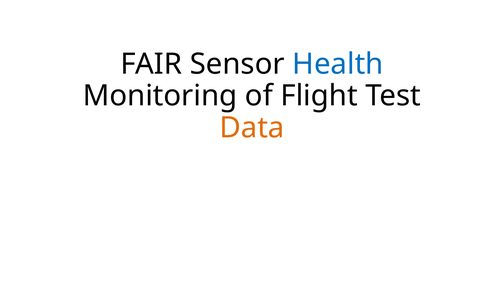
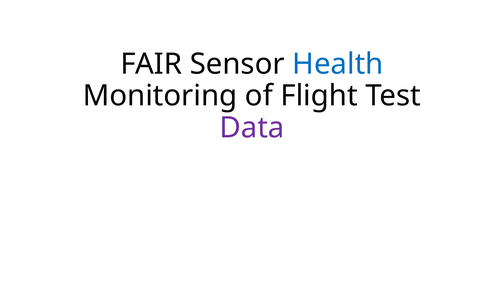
Data colour: orange -> purple
